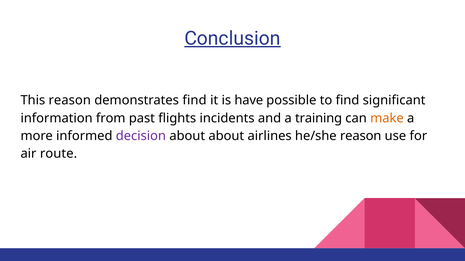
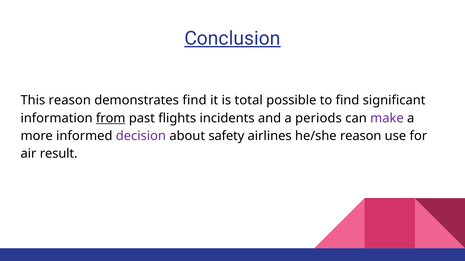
have: have -> total
from underline: none -> present
training: training -> periods
make colour: orange -> purple
about about: about -> safety
route: route -> result
